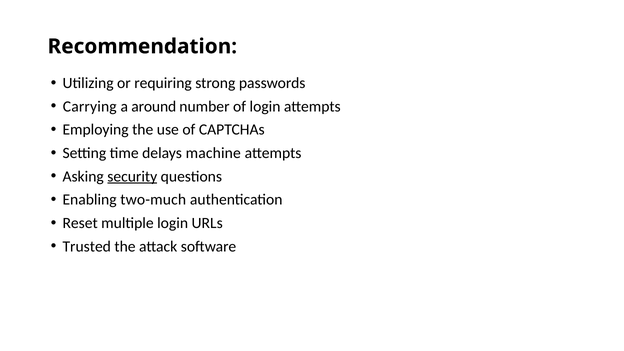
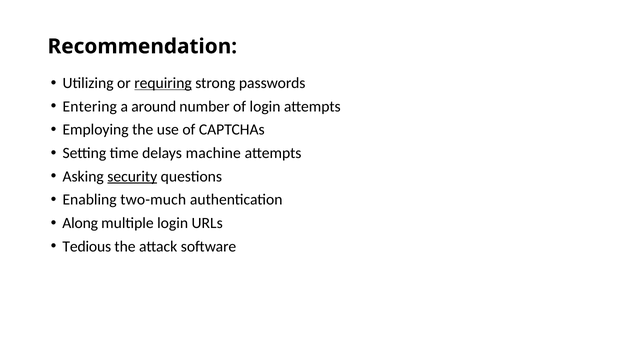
requiring underline: none -> present
Carrying: Carrying -> Entering
Reset: Reset -> Along
Trusted: Trusted -> Tedious
